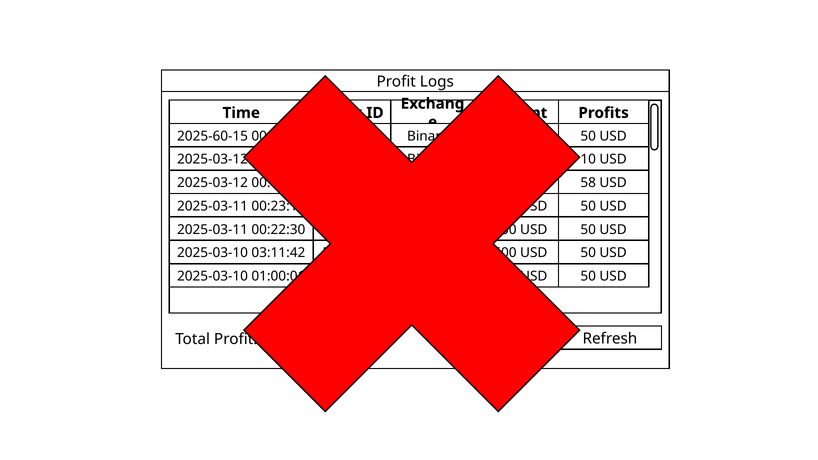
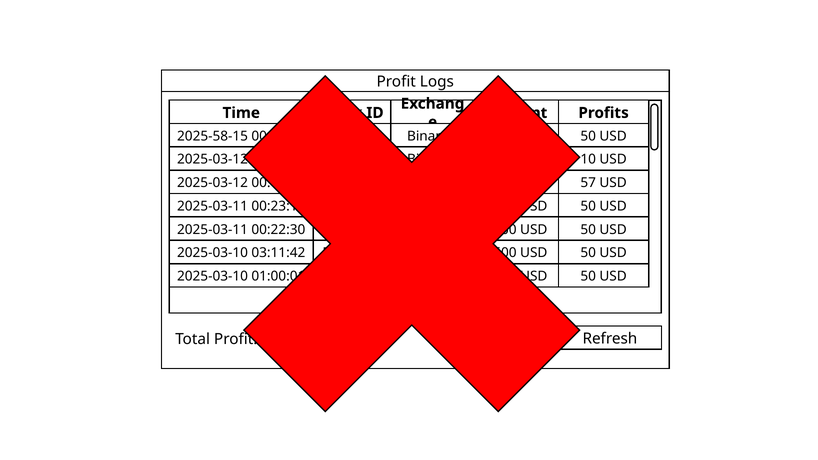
2025-60-15: 2025-60-15 -> 2025-58-15
58: 58 -> 57
